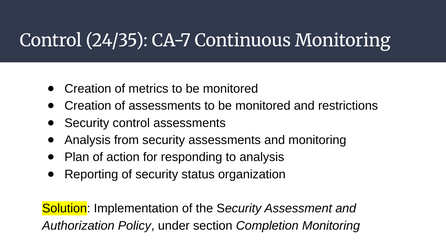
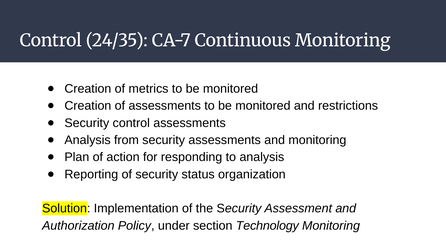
Completion: Completion -> Technology
